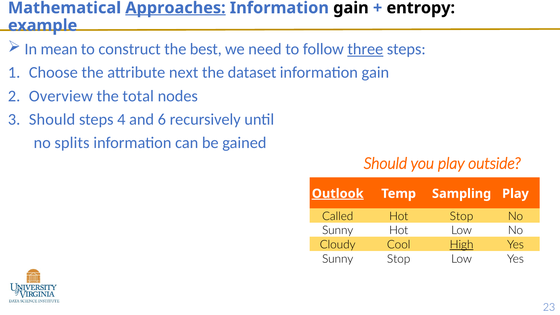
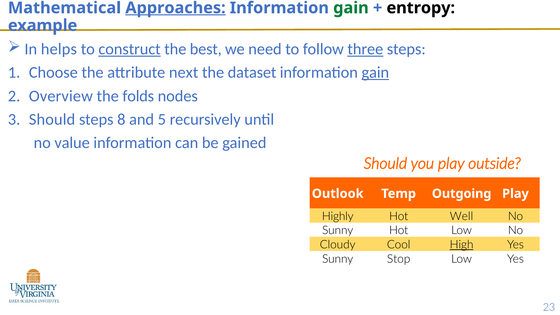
gain at (351, 8) colour: black -> green
mean: mean -> helps
construct underline: none -> present
gain at (375, 73) underline: none -> present
total: total -> folds
4: 4 -> 8
6: 6 -> 5
splits: splits -> value
Outlook underline: present -> none
Sampling: Sampling -> Outgoing
Called: Called -> Highly
Hot Stop: Stop -> Well
